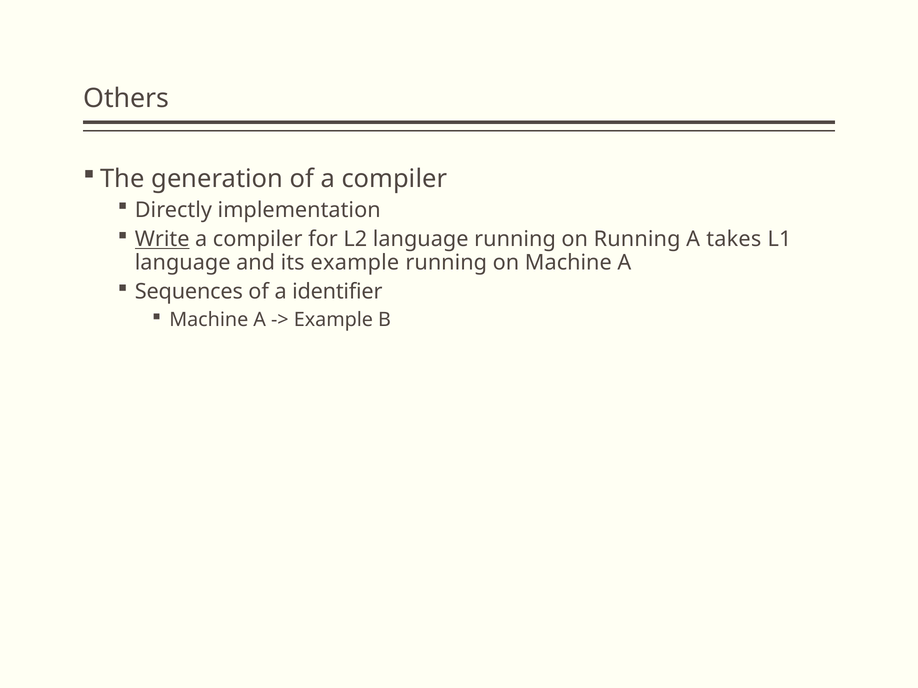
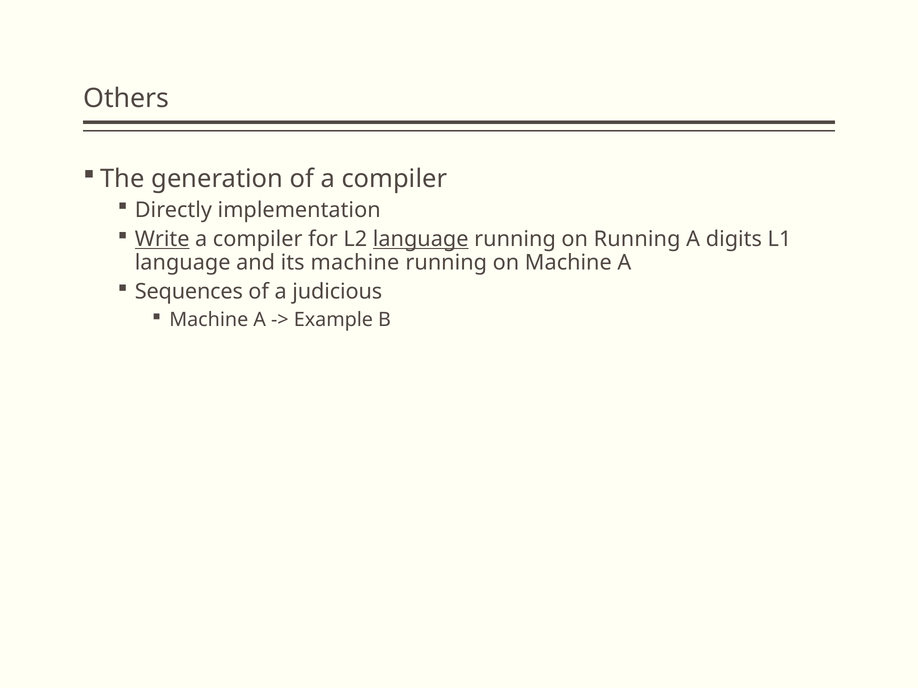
language at (421, 239) underline: none -> present
takes: takes -> digits
its example: example -> machine
identifier: identifier -> judicious
